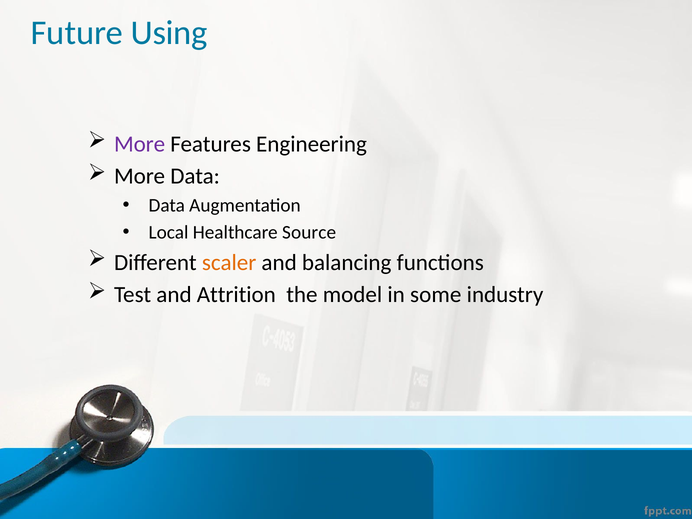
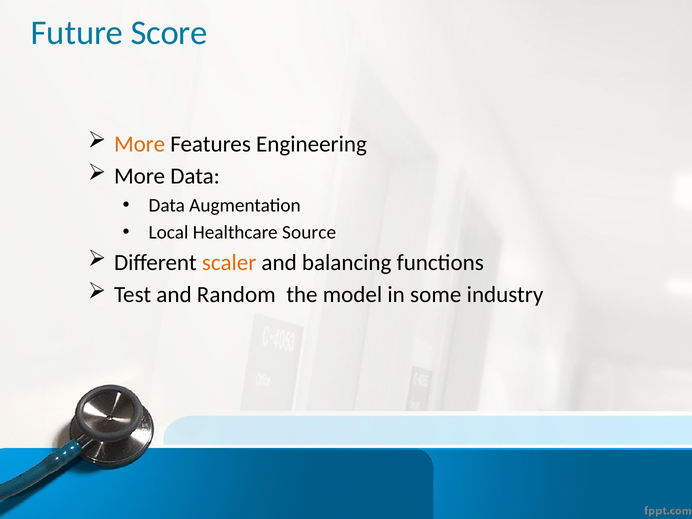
Using: Using -> Score
More at (140, 144) colour: purple -> orange
Attrition: Attrition -> Random
